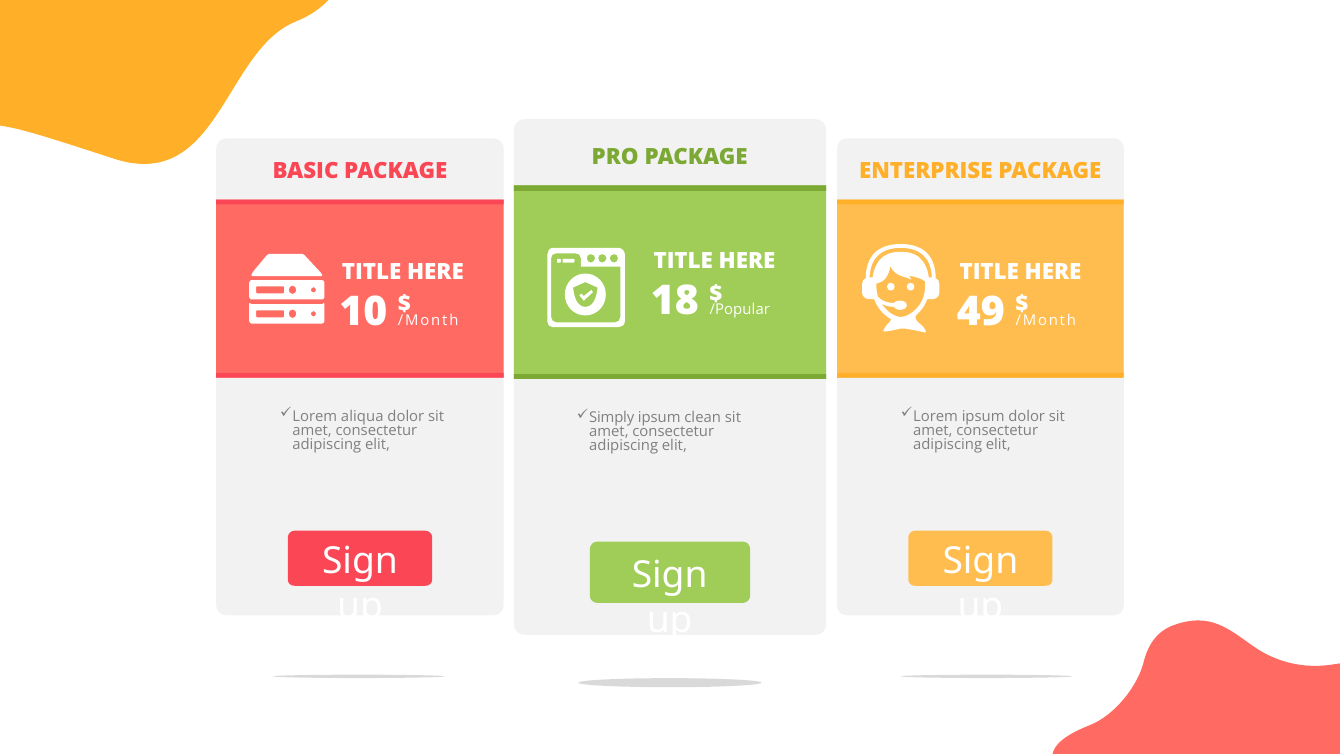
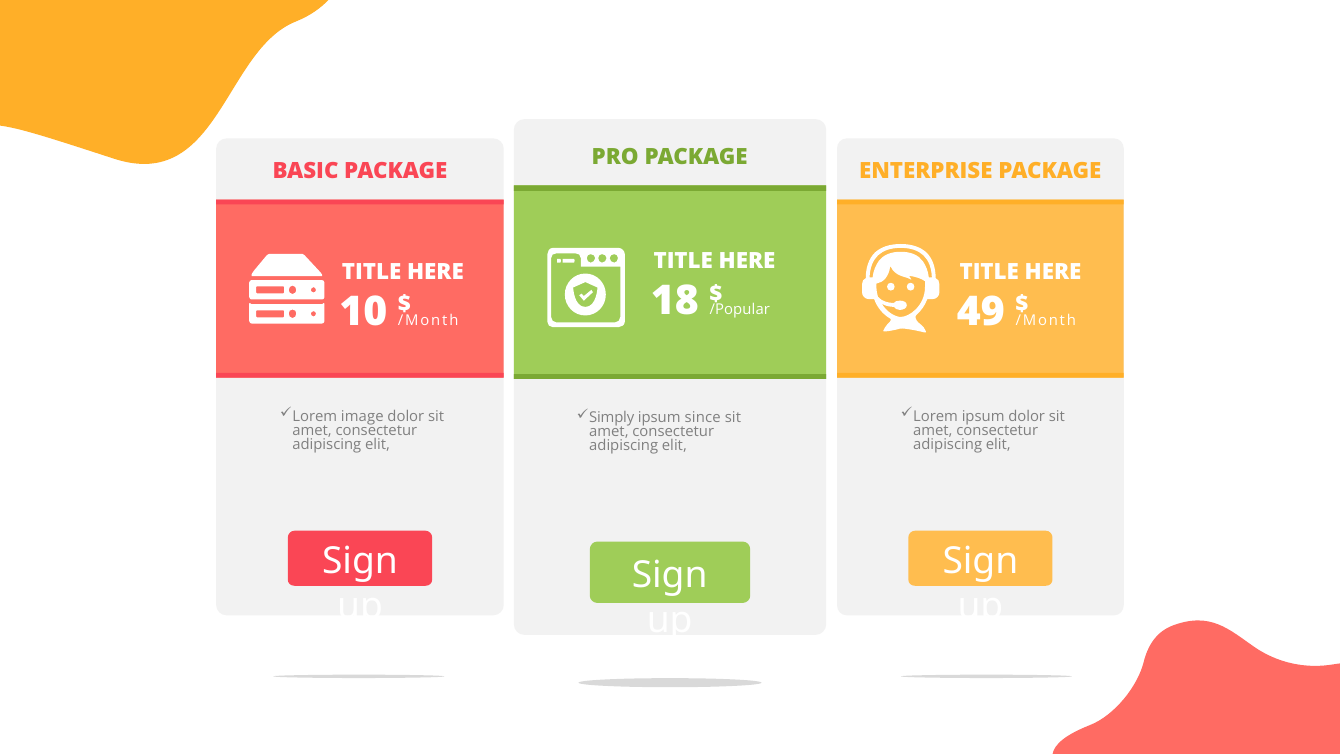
aliqua: aliqua -> image
clean: clean -> since
